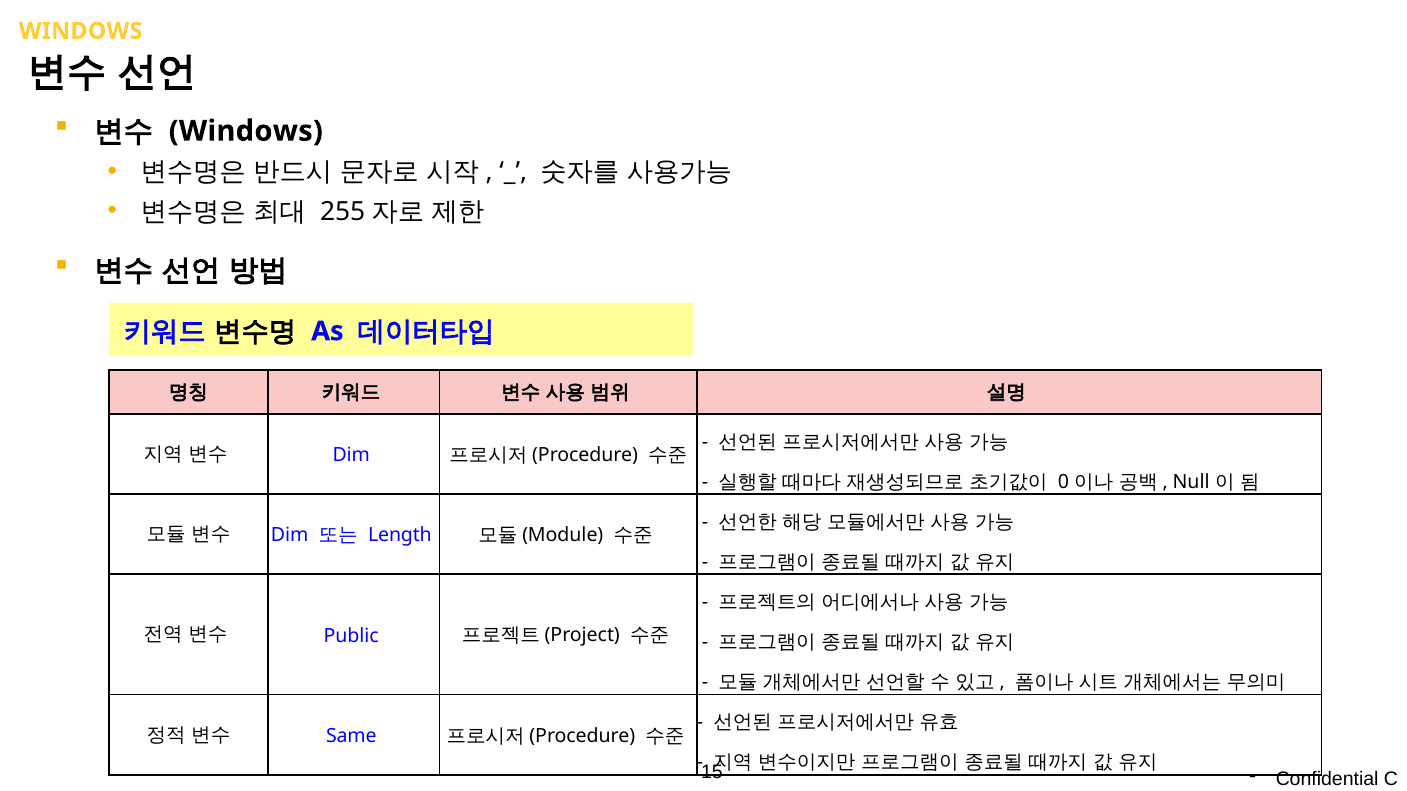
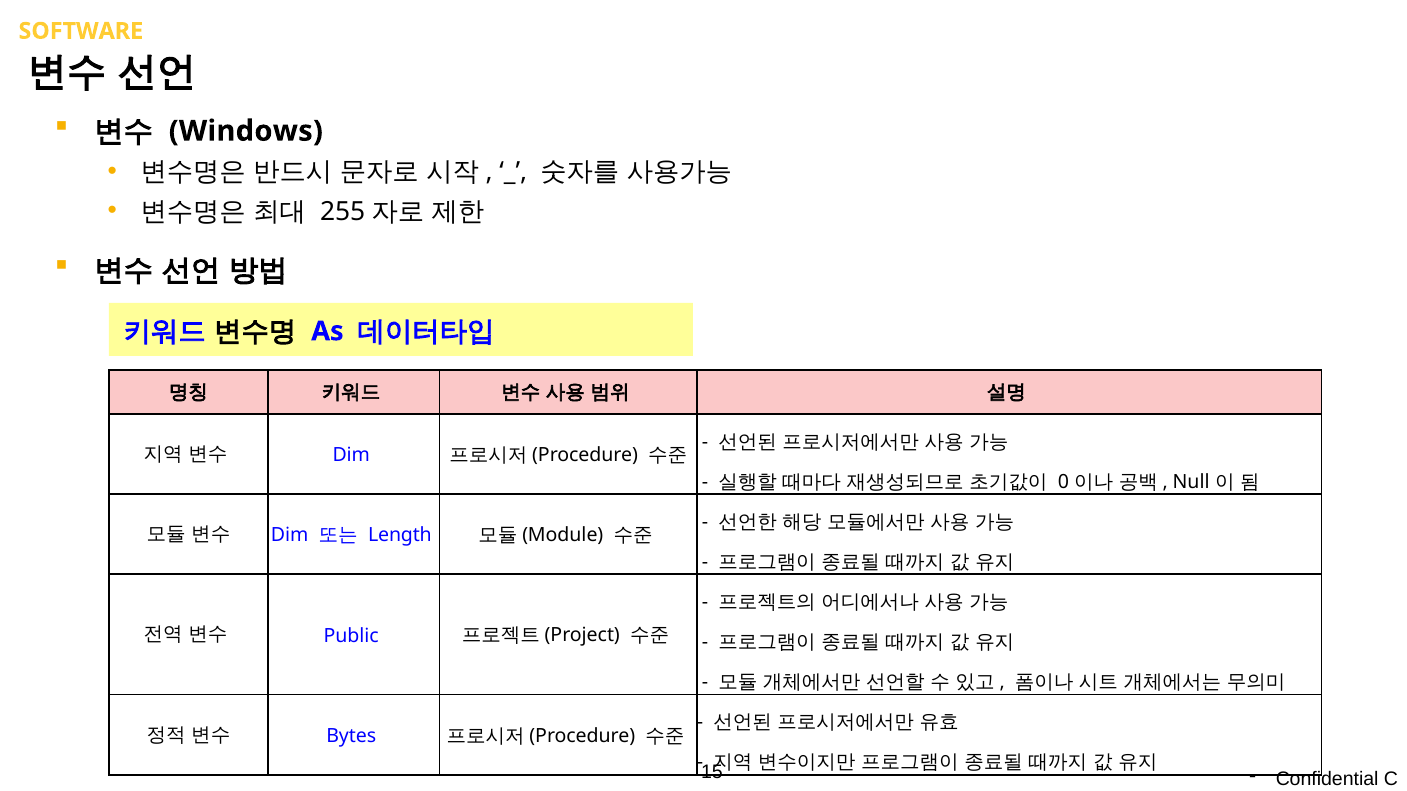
WINDOWS at (81, 31): WINDOWS -> SOFTWARE
Same: Same -> Bytes
